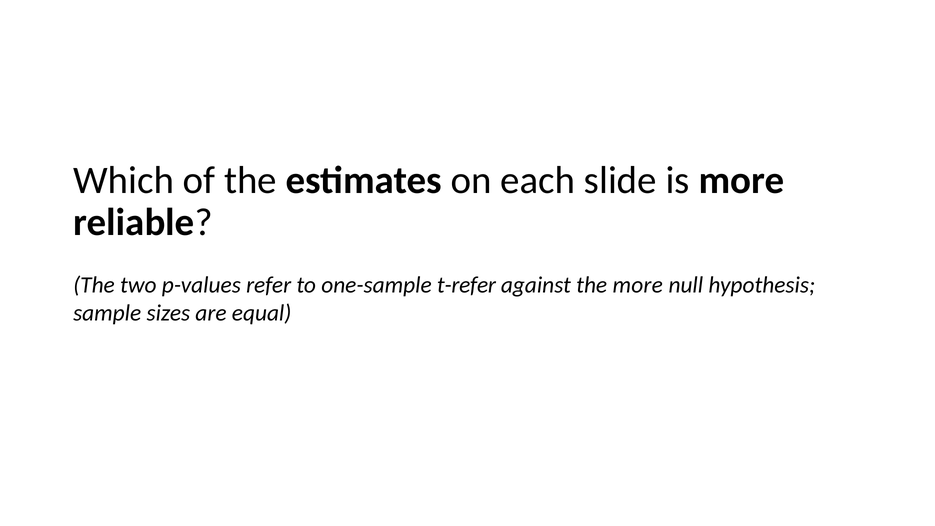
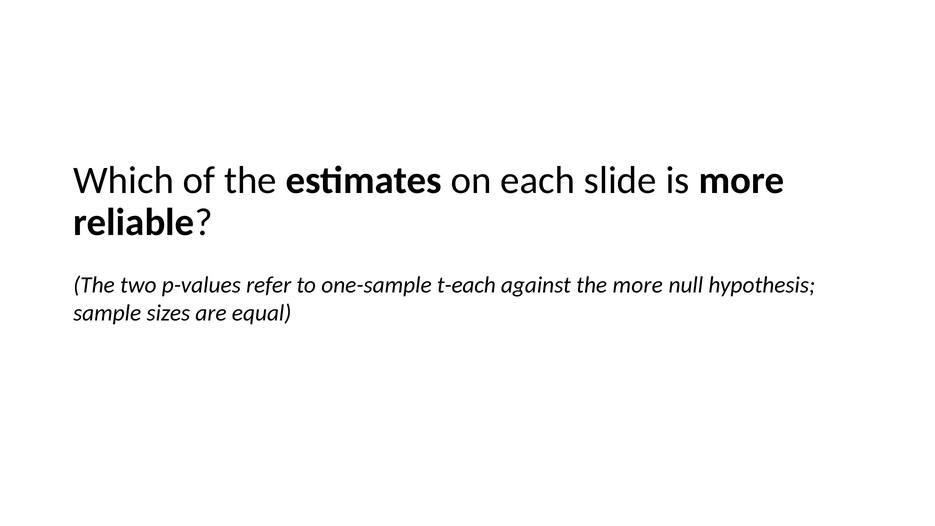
t-refer: t-refer -> t-each
